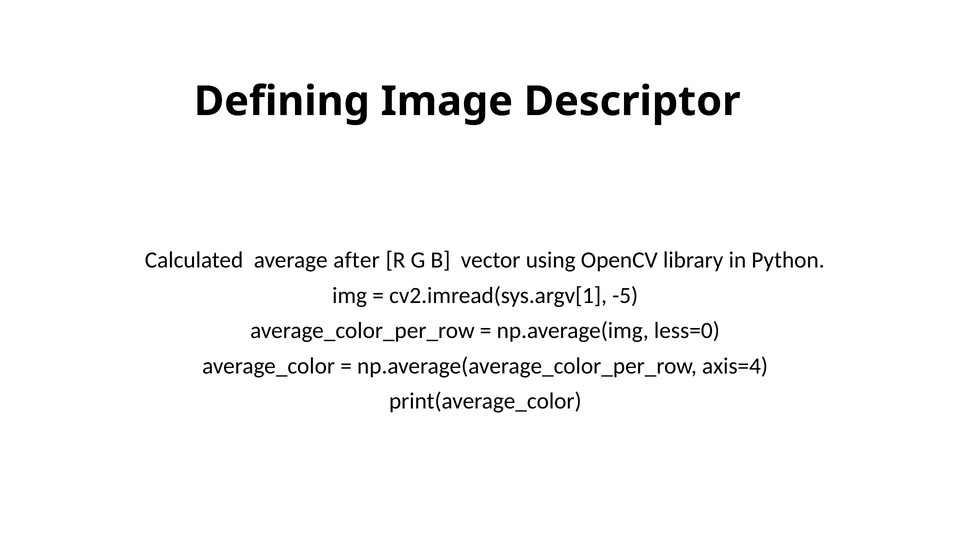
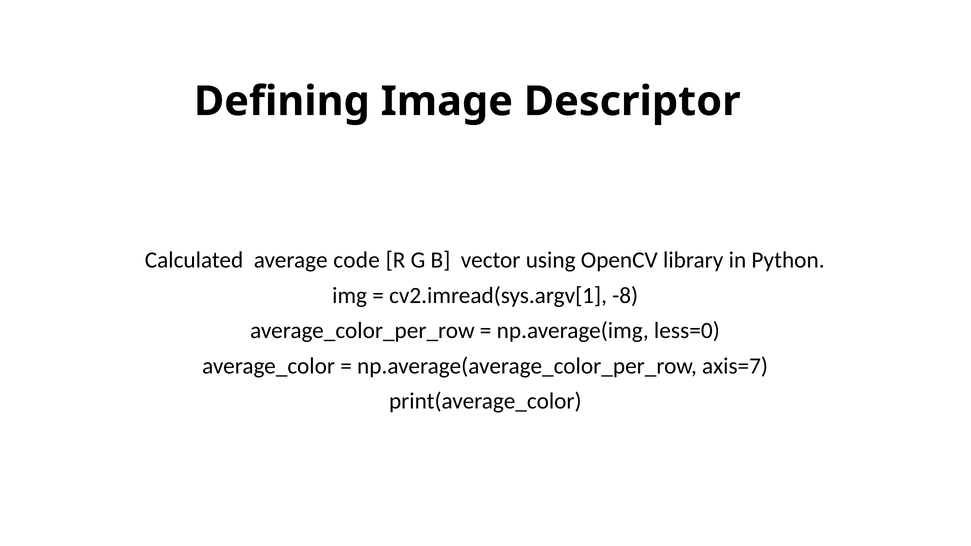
after: after -> code
-5: -5 -> -8
axis=4: axis=4 -> axis=7
